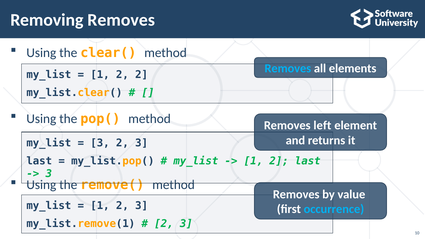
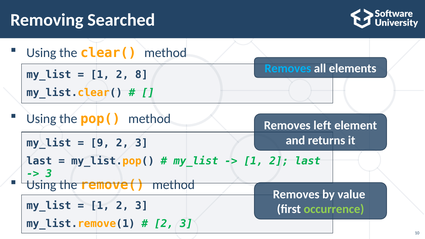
Removing Removes: Removes -> Searched
2 2: 2 -> 8
3 at (100, 143): 3 -> 9
occurrence colour: light blue -> light green
